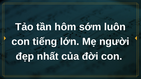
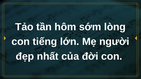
luôn: luôn -> lòng
